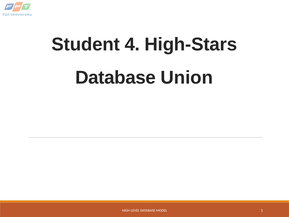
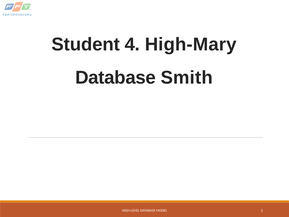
High-Stars: High-Stars -> High-Mary
Union: Union -> Smith
